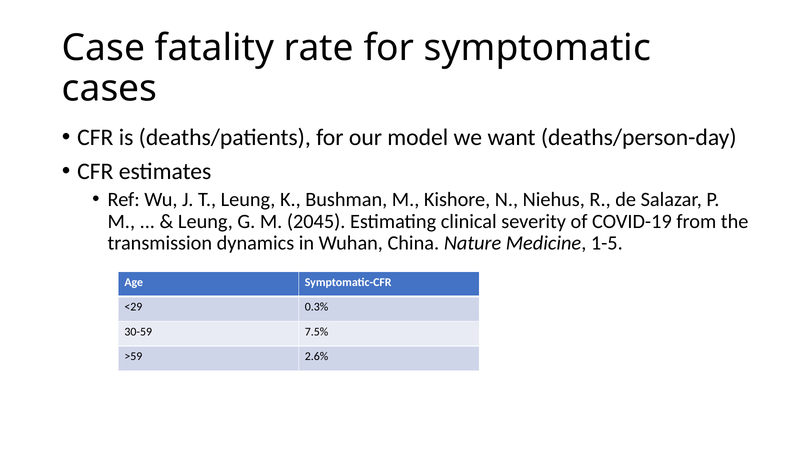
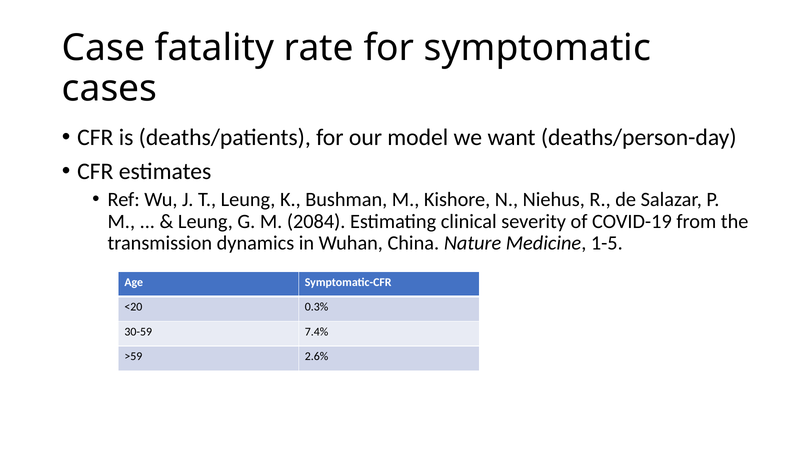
2045: 2045 -> 2084
<29: <29 -> <20
7.5%: 7.5% -> 7.4%
